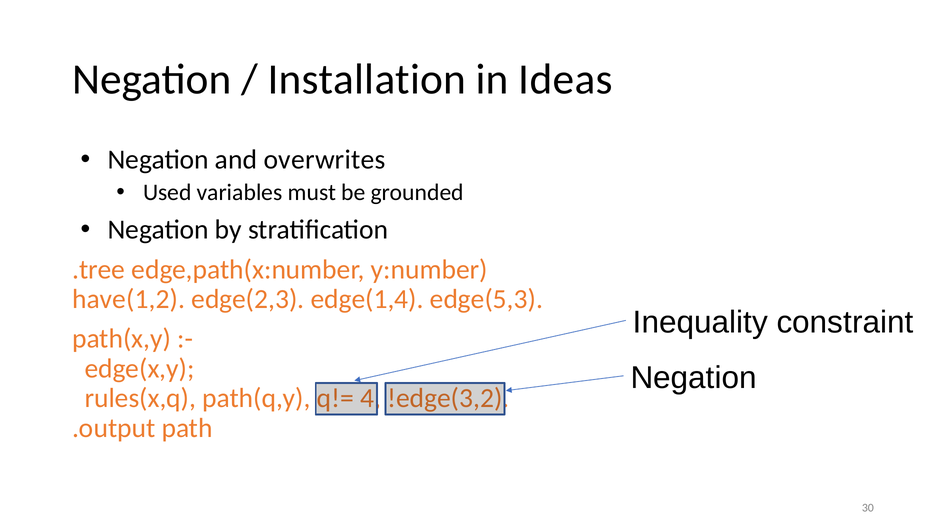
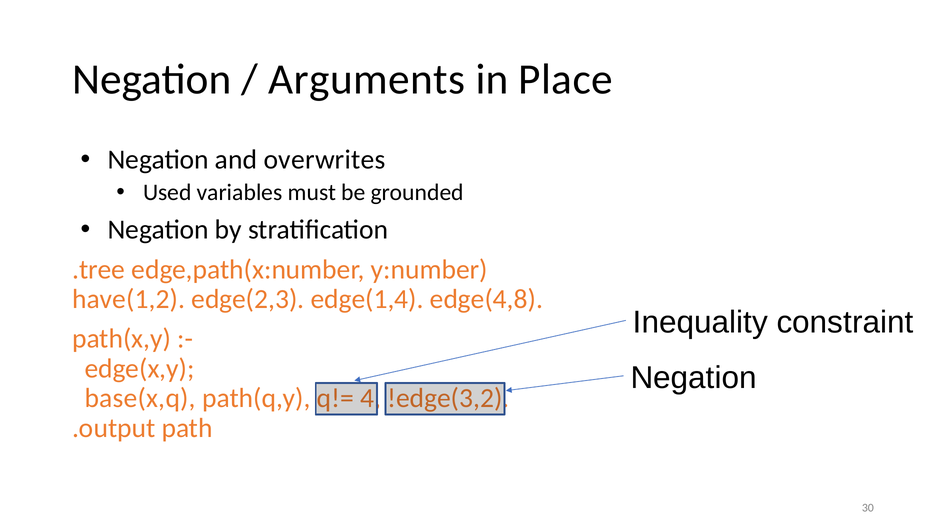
Installation: Installation -> Arguments
Ideas: Ideas -> Place
edge(5,3: edge(5,3 -> edge(4,8
rules(x,q: rules(x,q -> base(x,q
